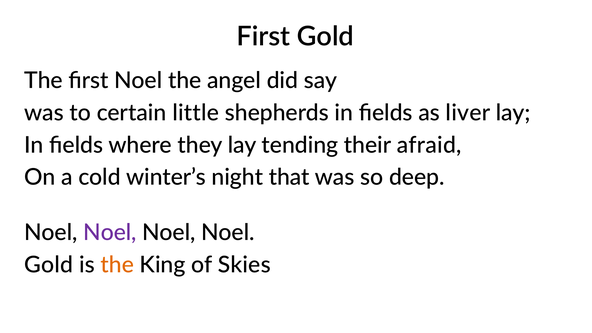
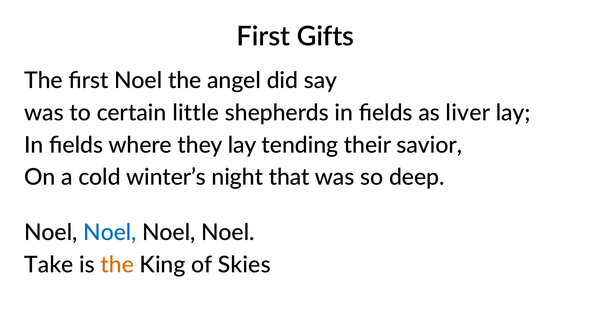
First Gold: Gold -> Gifts
afraid: afraid -> savior
Noel at (110, 233) colour: purple -> blue
Gold at (49, 265): Gold -> Take
